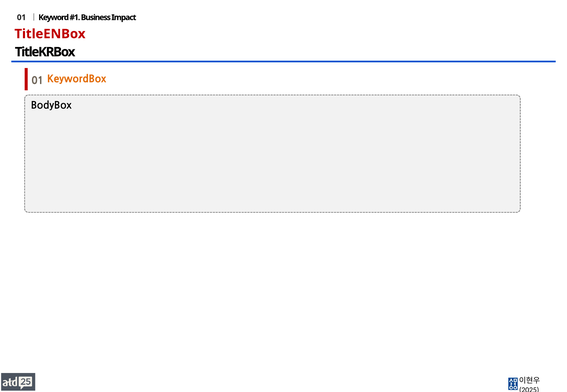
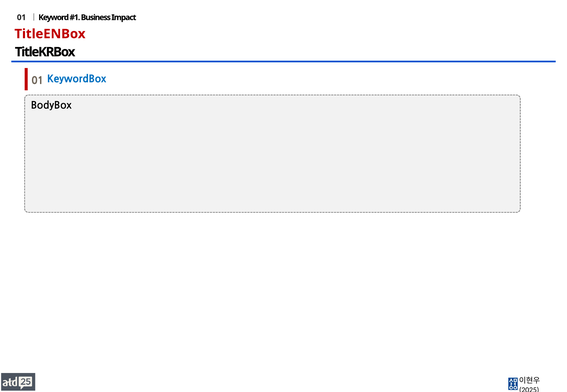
KeywordBox colour: orange -> blue
